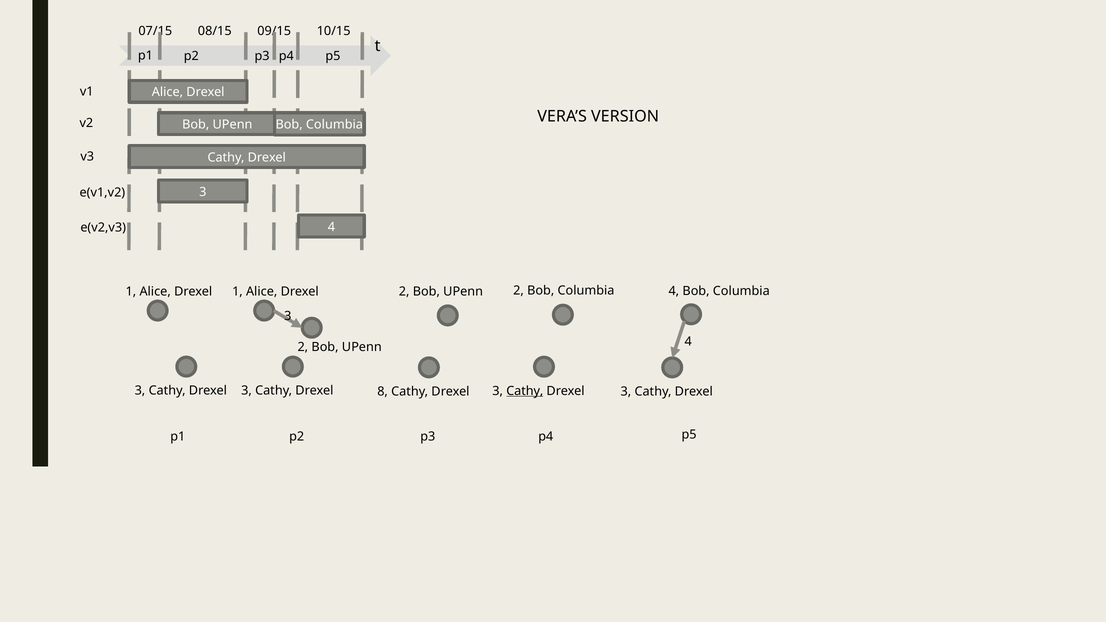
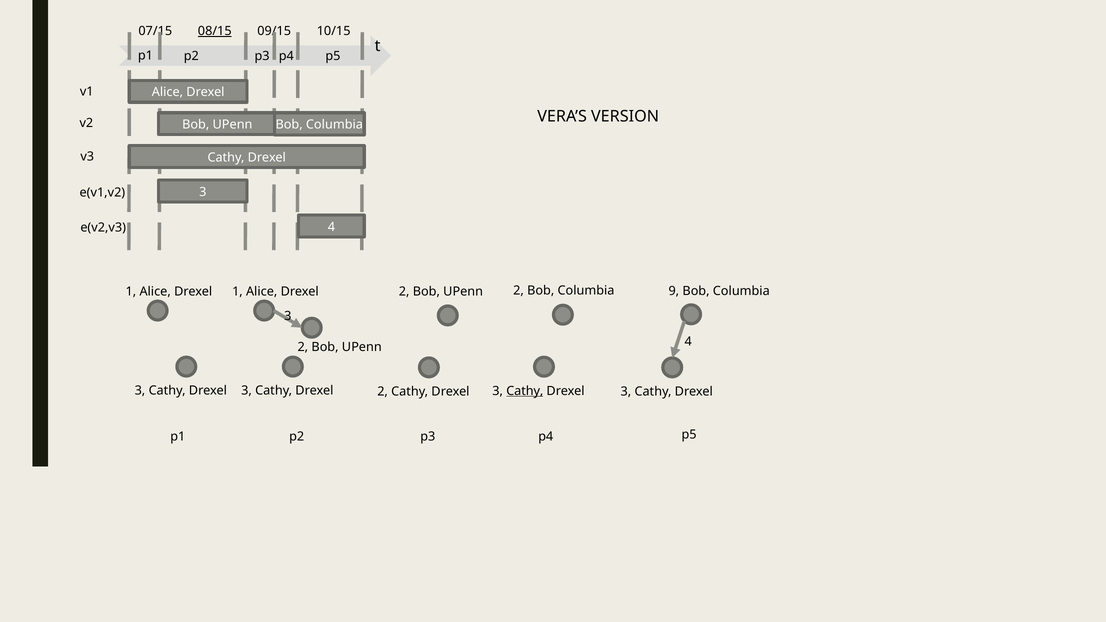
08/15 underline: none -> present
4 at (674, 291): 4 -> 9
8 at (383, 392): 8 -> 2
